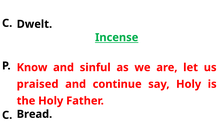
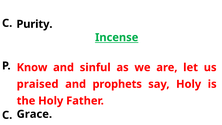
Dwelt: Dwelt -> Purity
continue: continue -> prophets
Bread: Bread -> Grace
